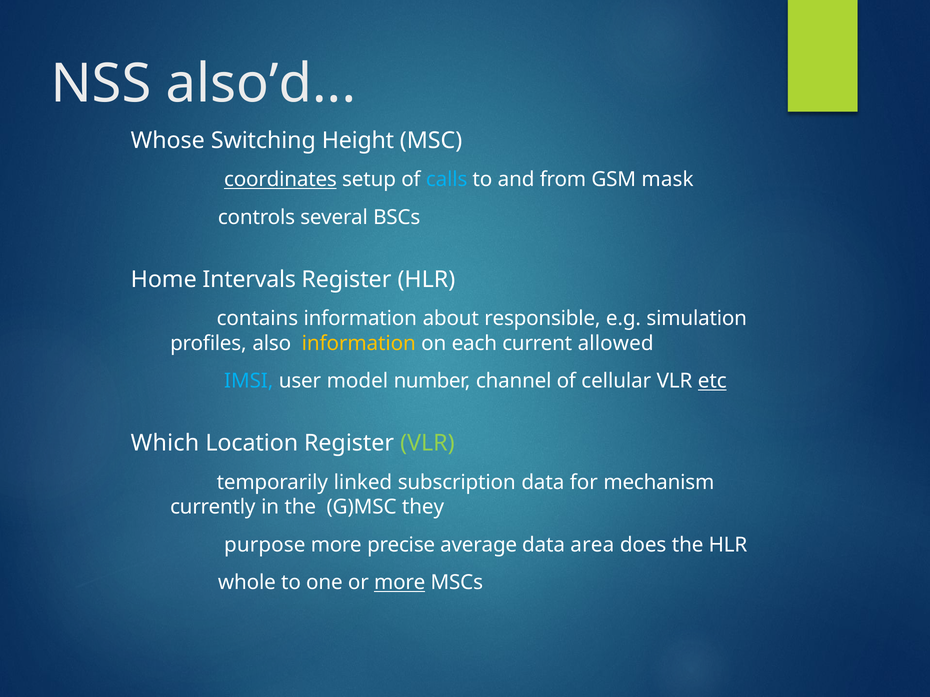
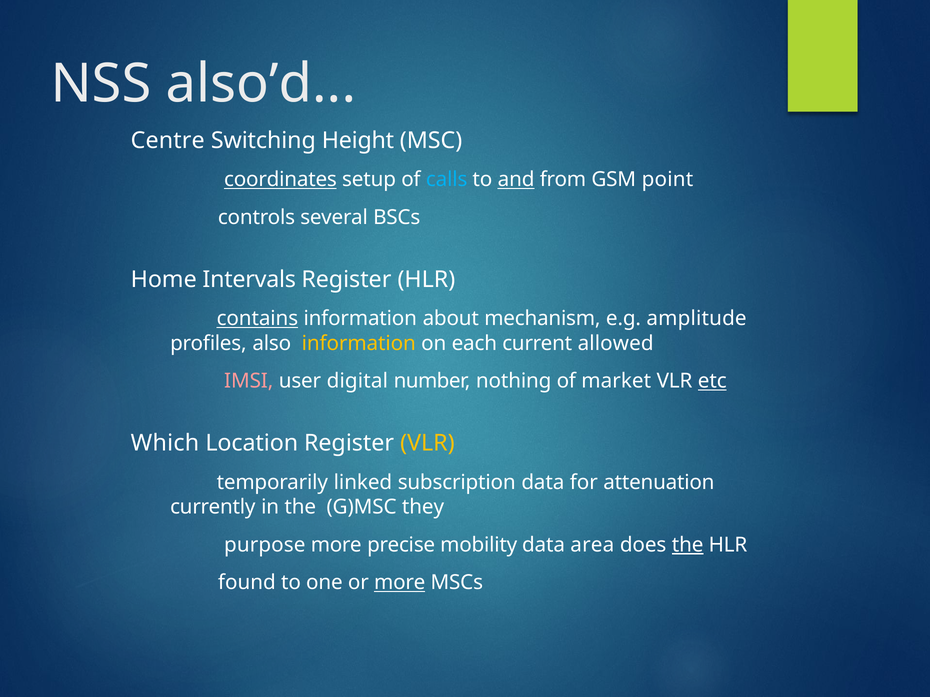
Whose: Whose -> Centre
and underline: none -> present
mask: mask -> point
contains underline: none -> present
responsible: responsible -> mechanism
simulation: simulation -> amplitude
IMSI colour: light blue -> pink
model: model -> digital
channel: channel -> nothing
cellular: cellular -> market
VLR at (427, 444) colour: light green -> yellow
mechanism: mechanism -> attenuation
average: average -> mobility
the at (688, 545) underline: none -> present
whole: whole -> found
